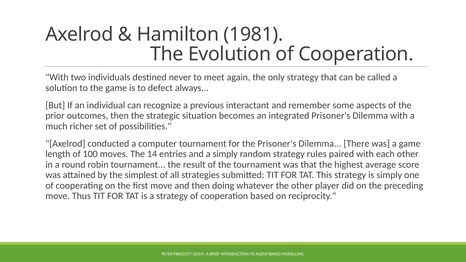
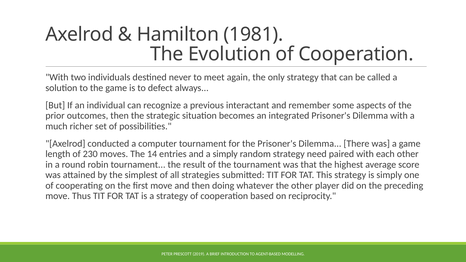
100: 100 -> 230
rules: rules -> need
